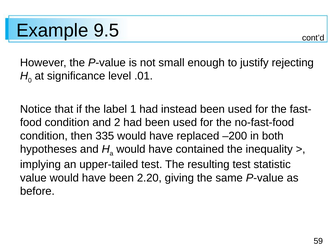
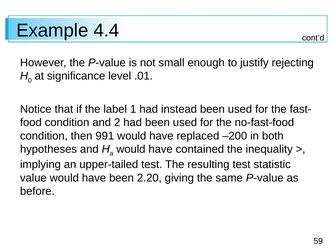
9.5: 9.5 -> 4.4
335: 335 -> 991
